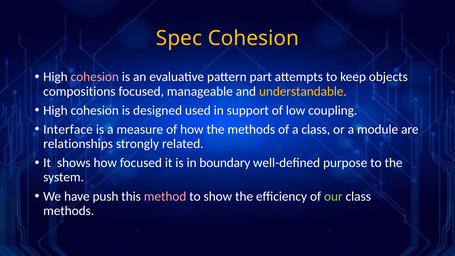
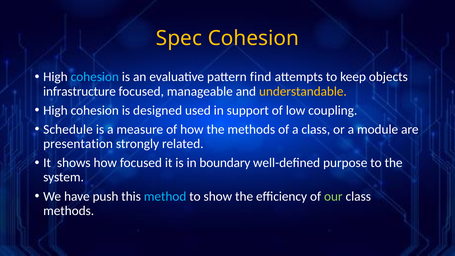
cohesion at (95, 77) colour: pink -> light blue
part: part -> find
compositions: compositions -> infrastructure
Interface: Interface -> Schedule
relationships: relationships -> presentation
method colour: pink -> light blue
